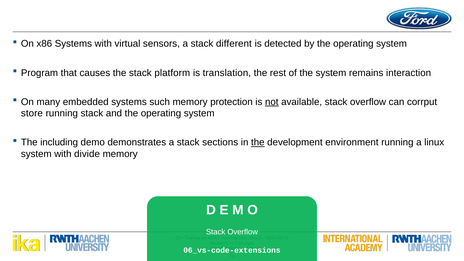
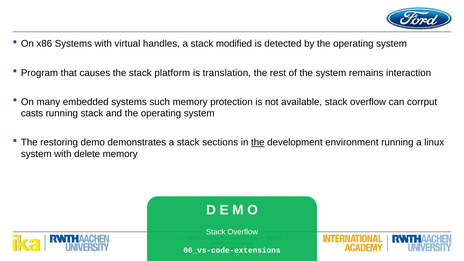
sensors: sensors -> handles
different: different -> modified
not underline: present -> none
store: store -> casts
including: including -> restoring
divide: divide -> delete
